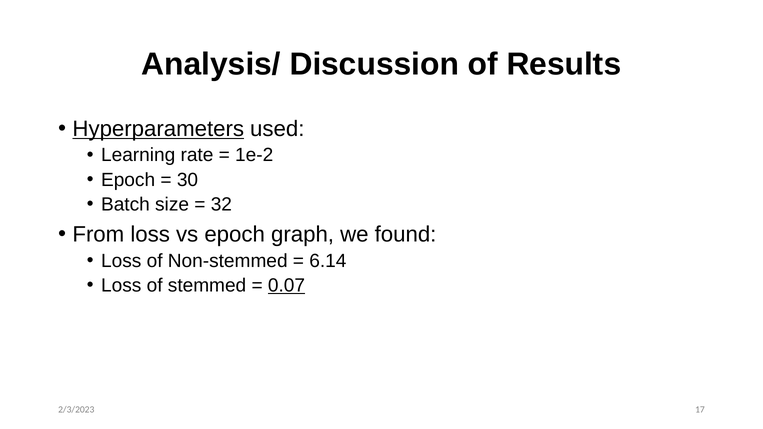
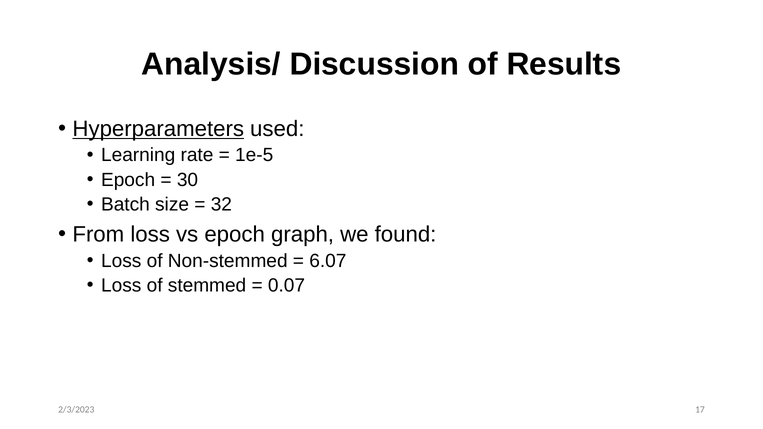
1e-2: 1e-2 -> 1e-5
6.14: 6.14 -> 6.07
0.07 underline: present -> none
